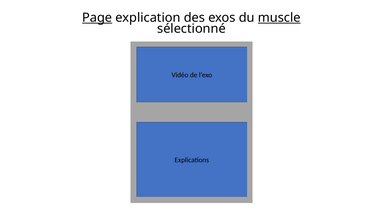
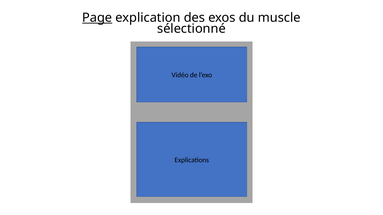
muscle underline: present -> none
